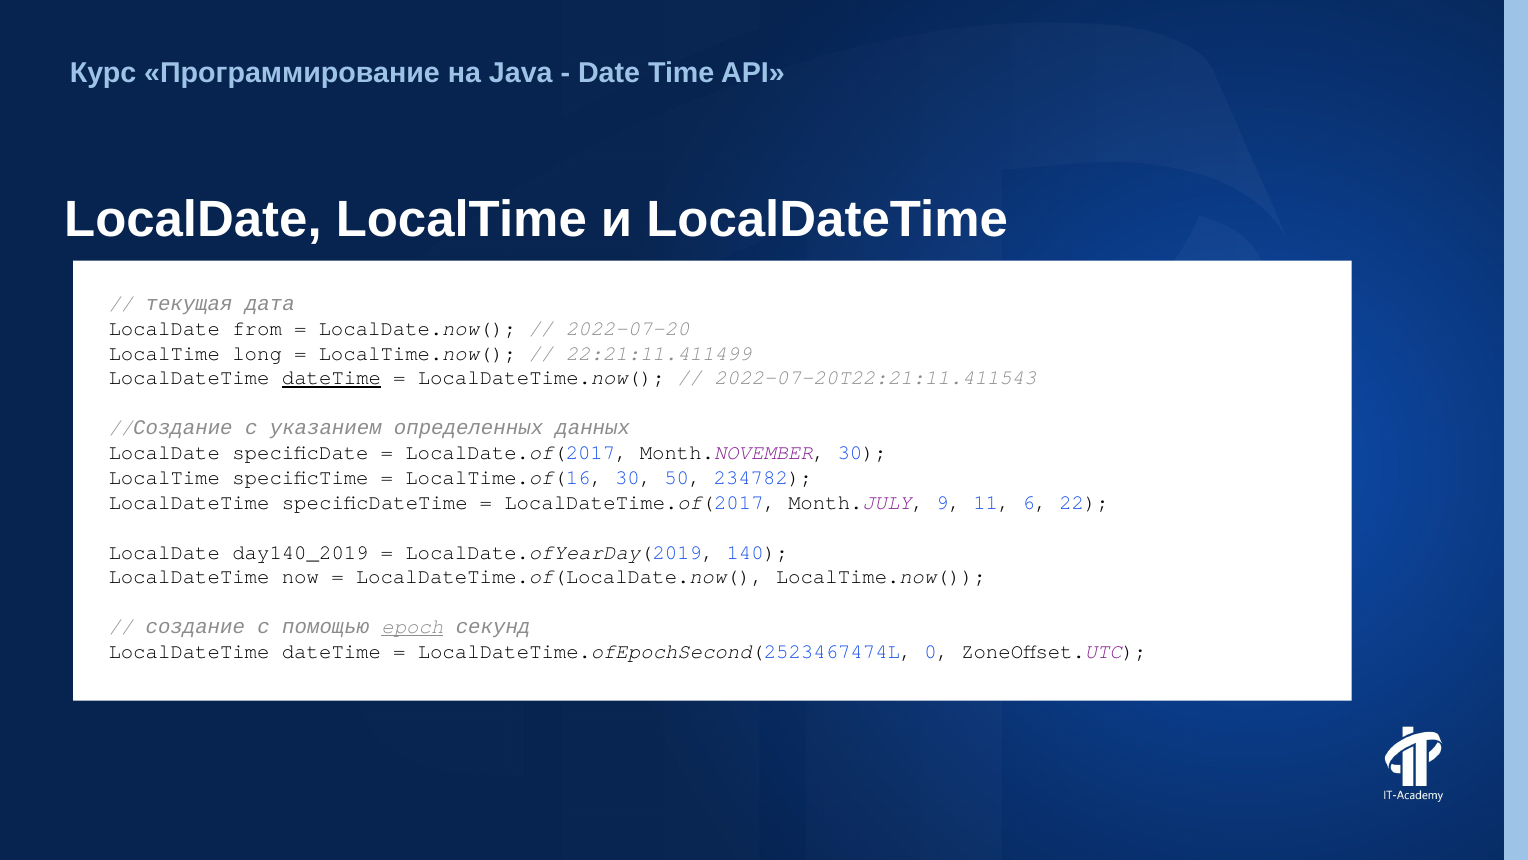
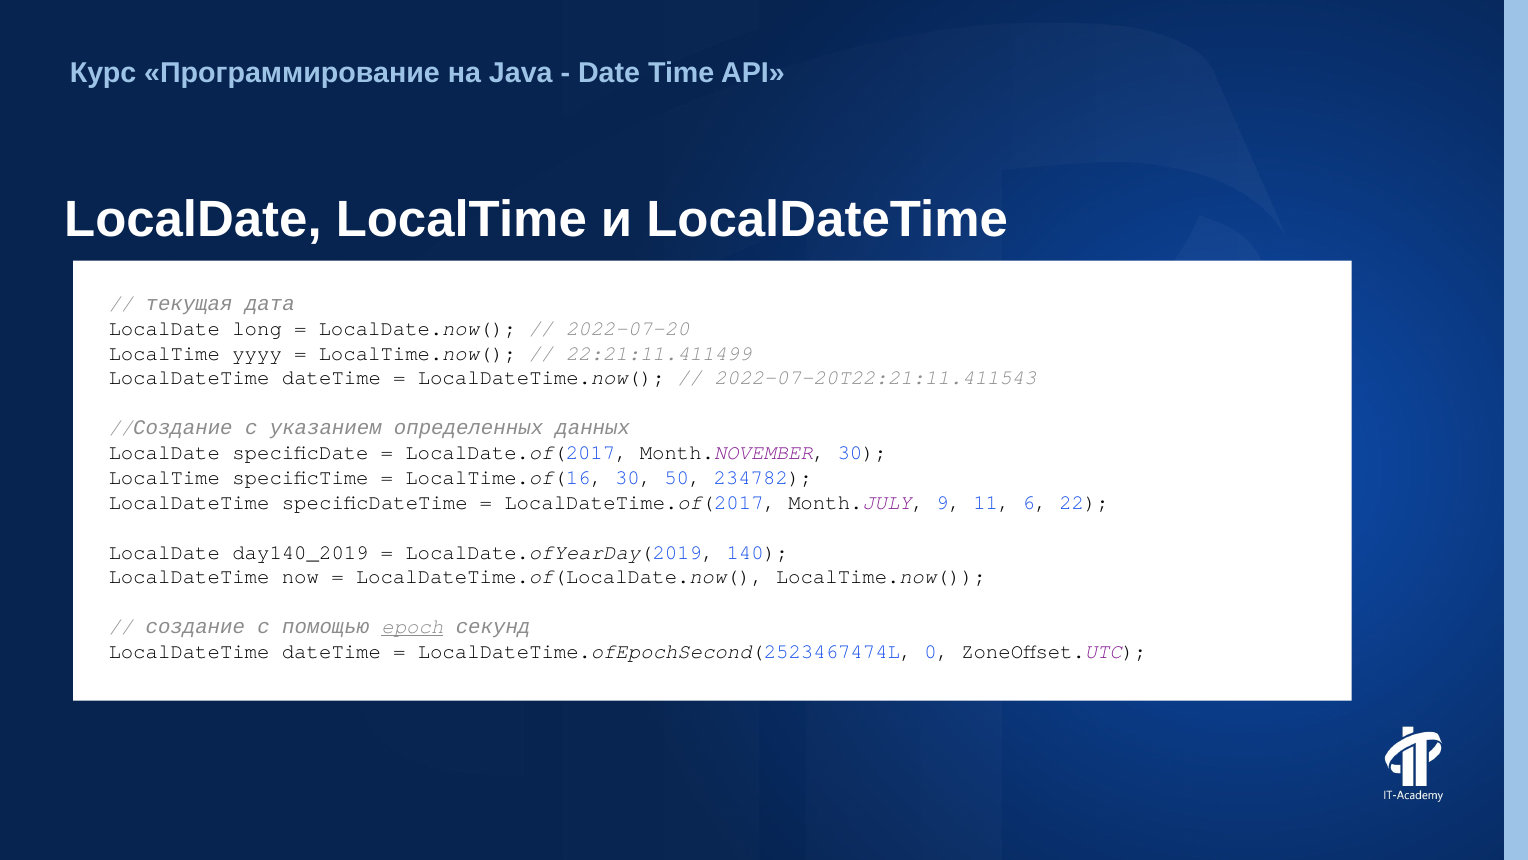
from: from -> long
long: long -> yyyy
dateTime at (332, 378) underline: present -> none
